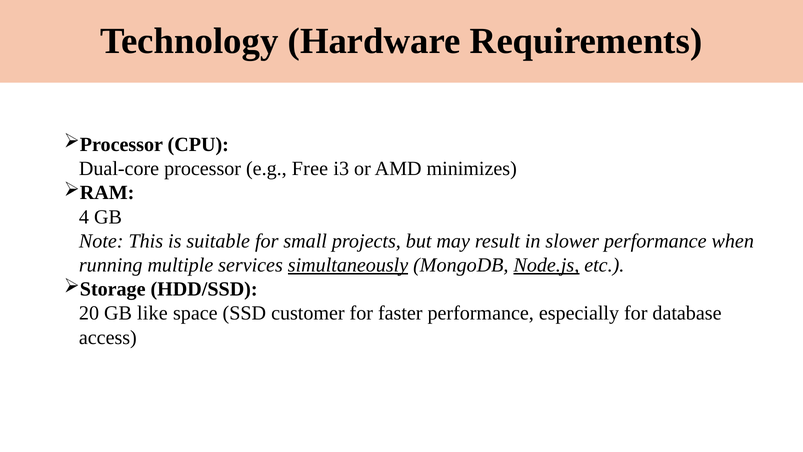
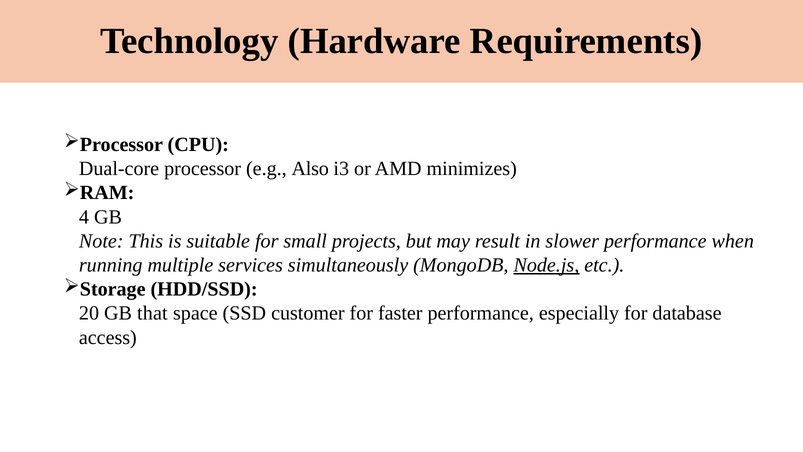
Free: Free -> Also
simultaneously underline: present -> none
like: like -> that
